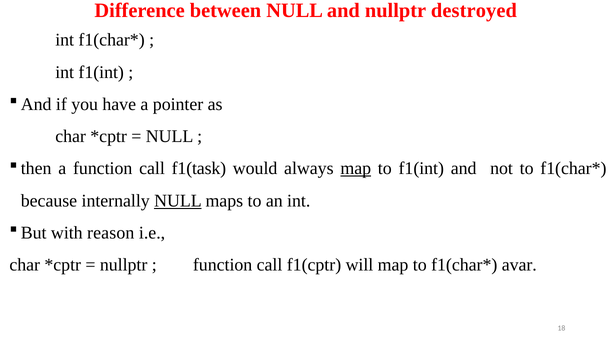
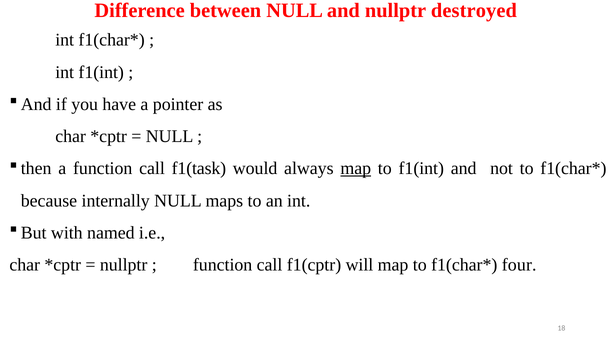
NULL at (178, 201) underline: present -> none
reason: reason -> named
avar: avar -> four
